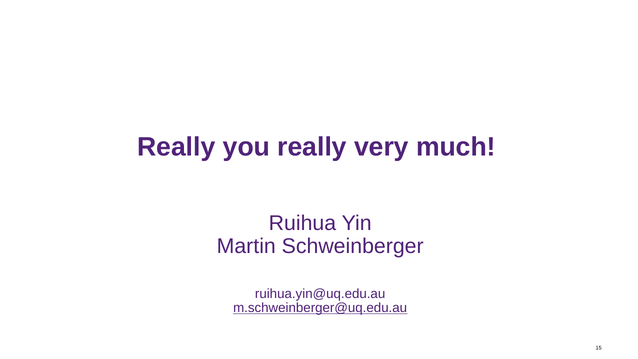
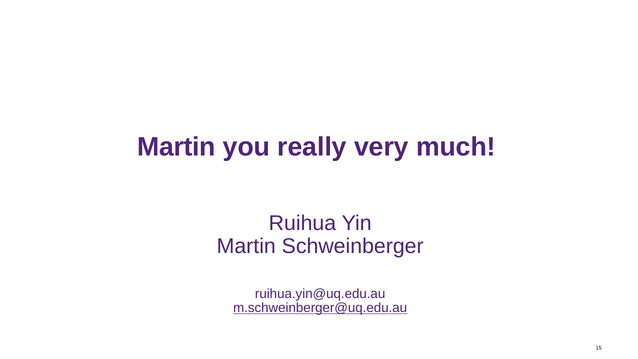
Really at (176, 147): Really -> Martin
